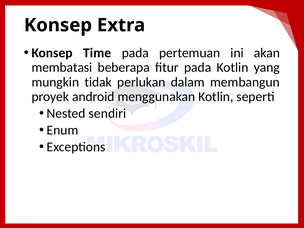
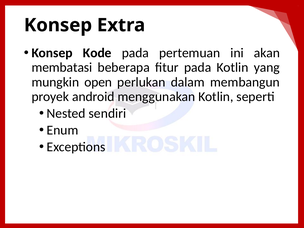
Time: Time -> Kode
tidak: tidak -> open
